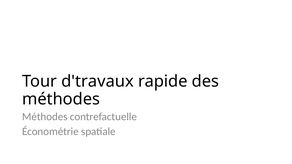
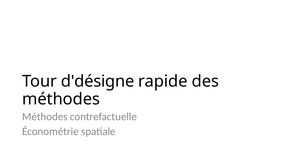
d'travaux: d'travaux -> d'désigne
